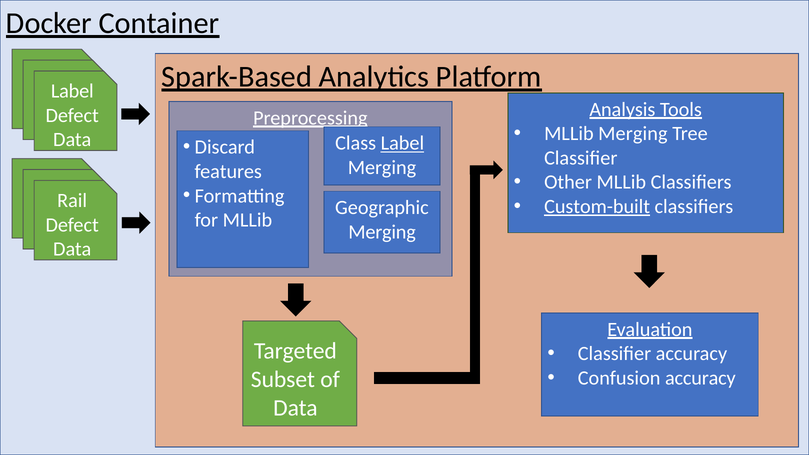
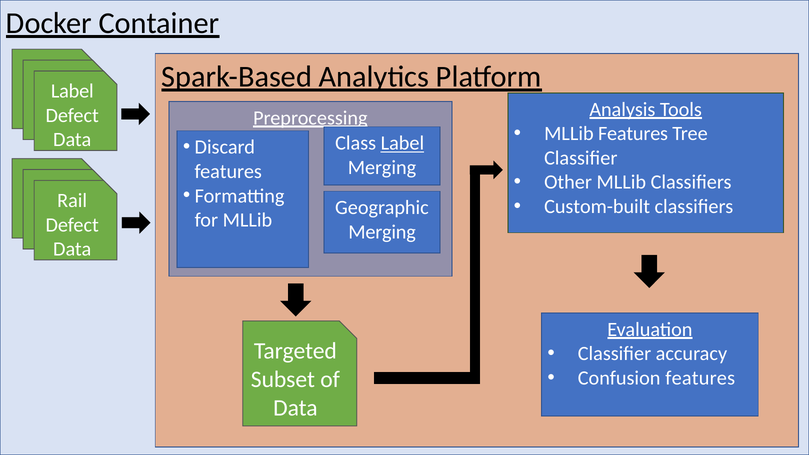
MLLib Merging: Merging -> Features
Custom-built underline: present -> none
Confusion accuracy: accuracy -> features
